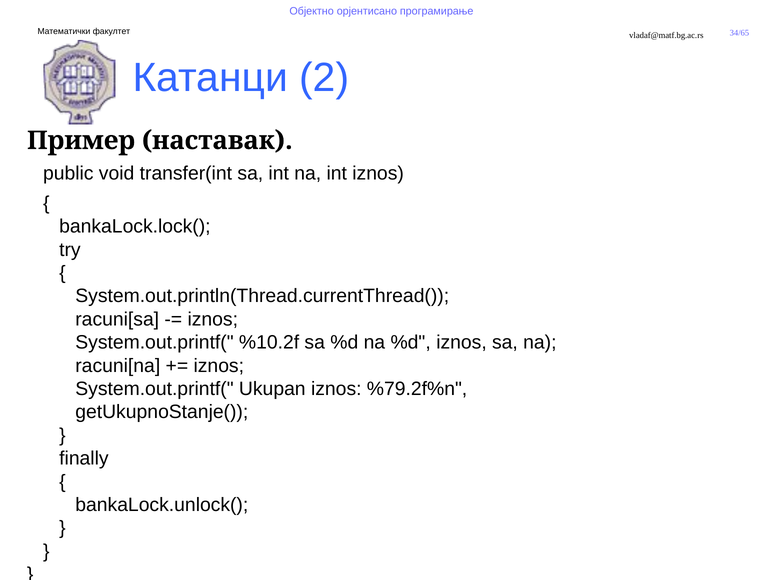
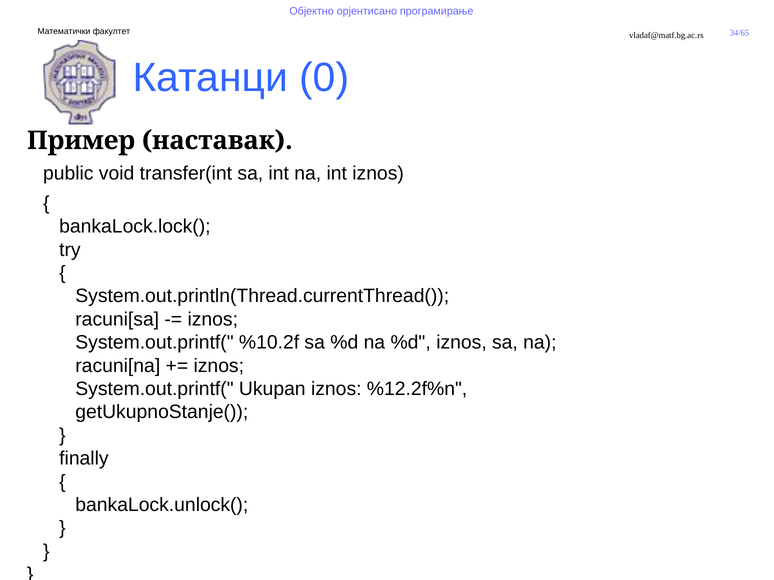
2: 2 -> 0
%79.2f%n: %79.2f%n -> %12.2f%n
